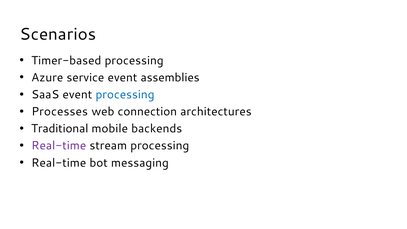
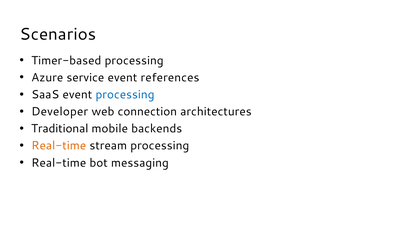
assemblies: assemblies -> references
Processes: Processes -> Developer
Real-time at (59, 146) colour: purple -> orange
